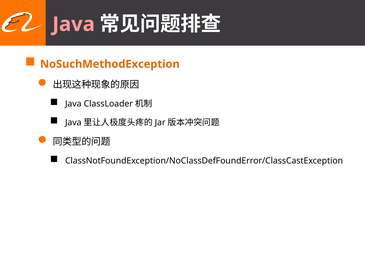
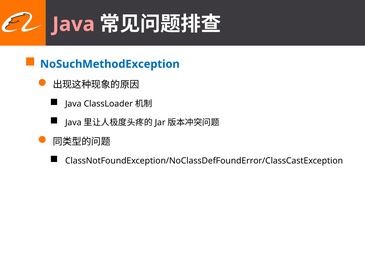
NoSuchMethodException colour: orange -> blue
